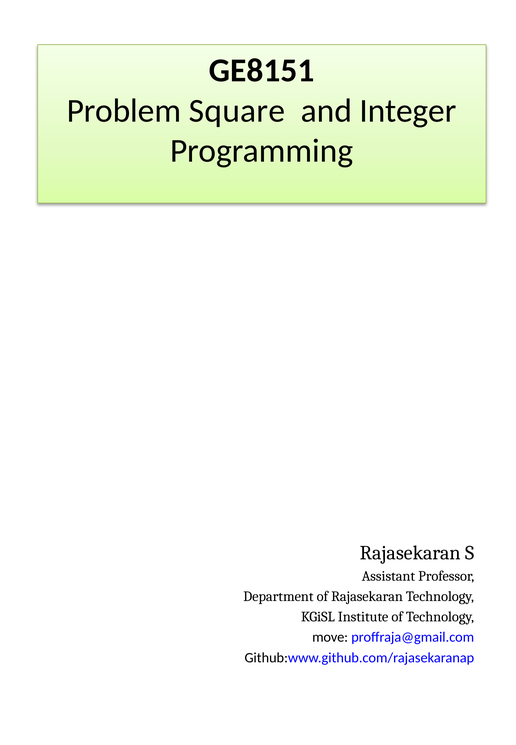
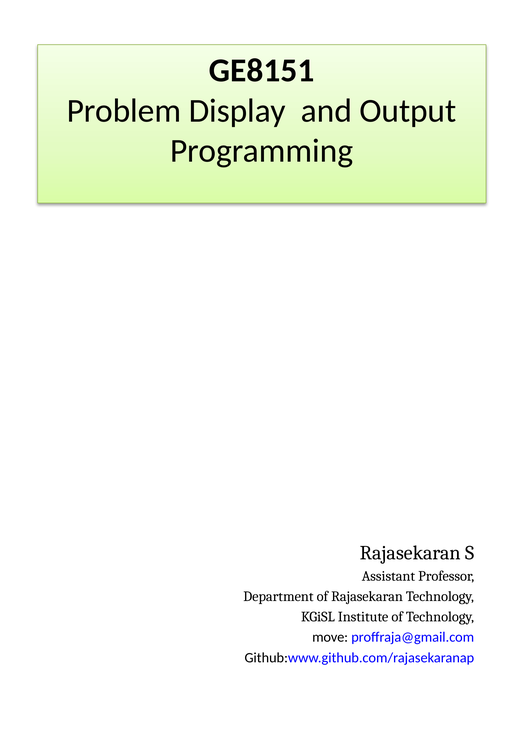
Square: Square -> Display
Integer: Integer -> Output
